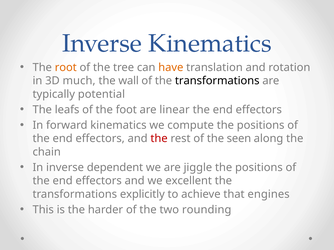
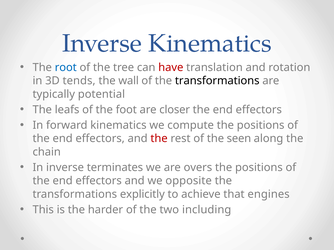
root colour: orange -> blue
have colour: orange -> red
much: much -> tends
linear: linear -> closer
dependent: dependent -> terminates
jiggle: jiggle -> overs
excellent: excellent -> opposite
rounding: rounding -> including
